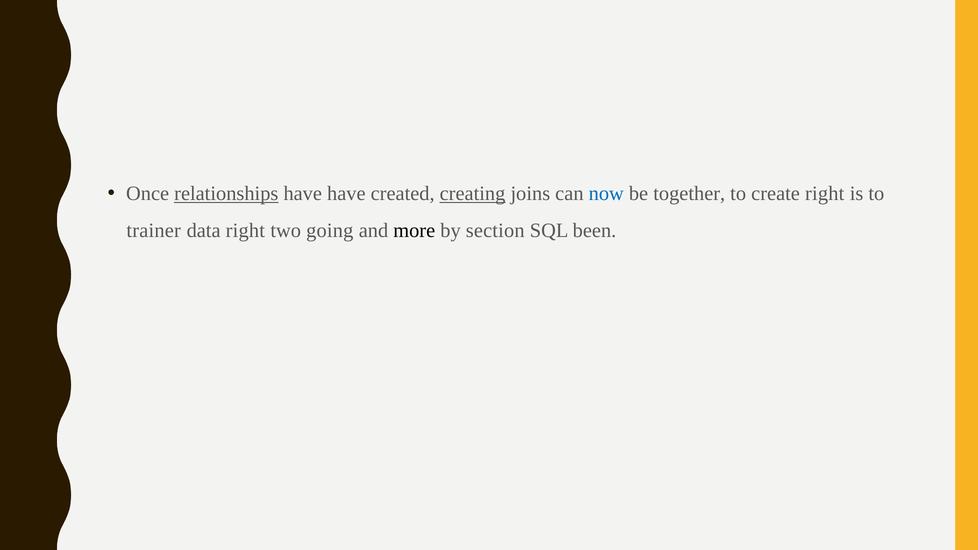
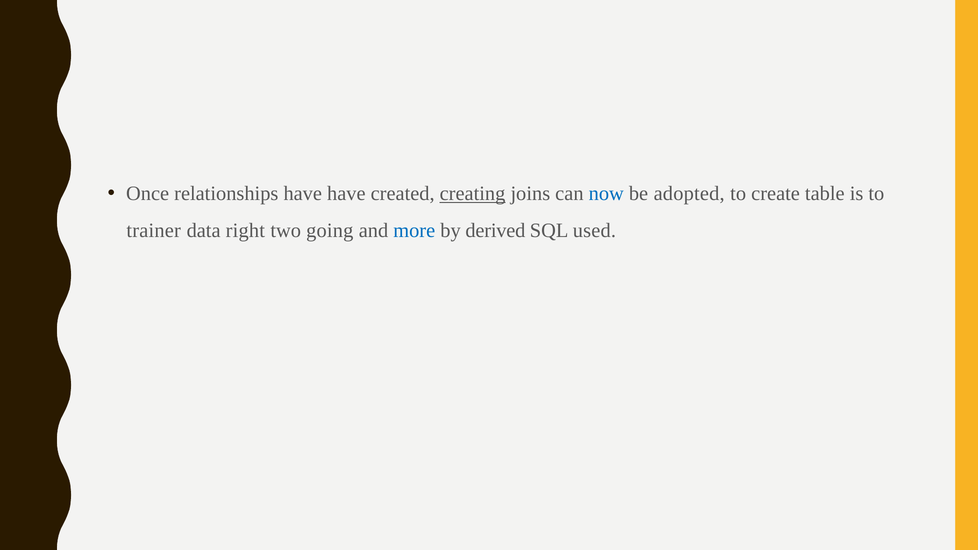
relationships underline: present -> none
together: together -> adopted
create right: right -> table
more colour: black -> blue
section: section -> derived
been: been -> used
